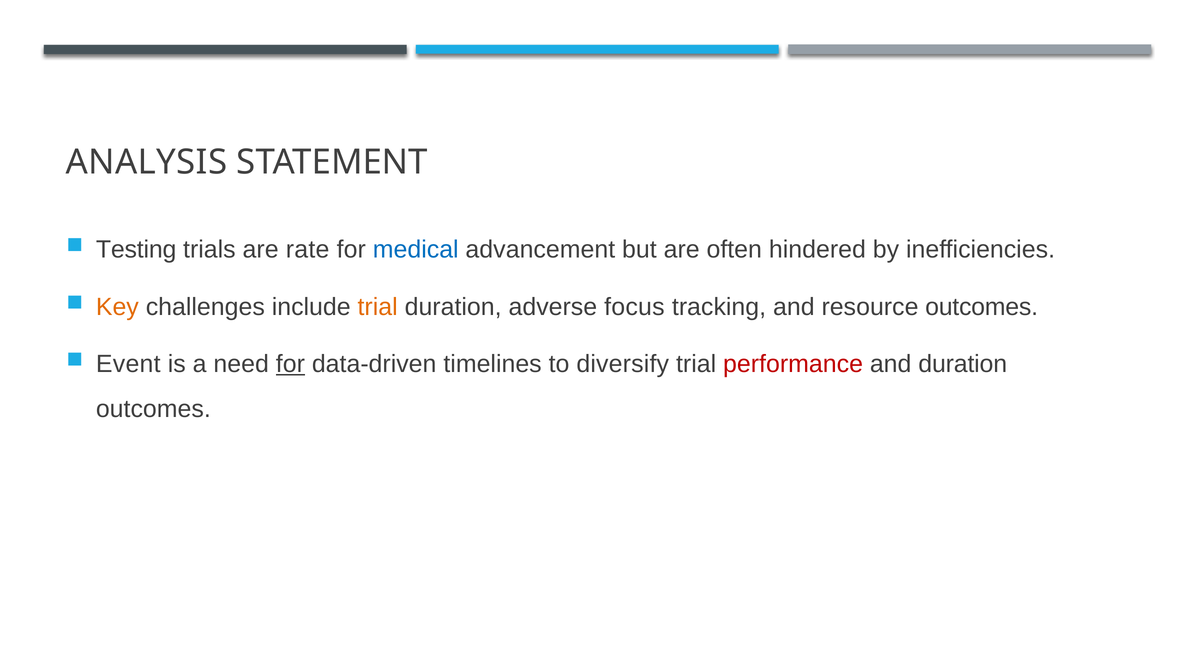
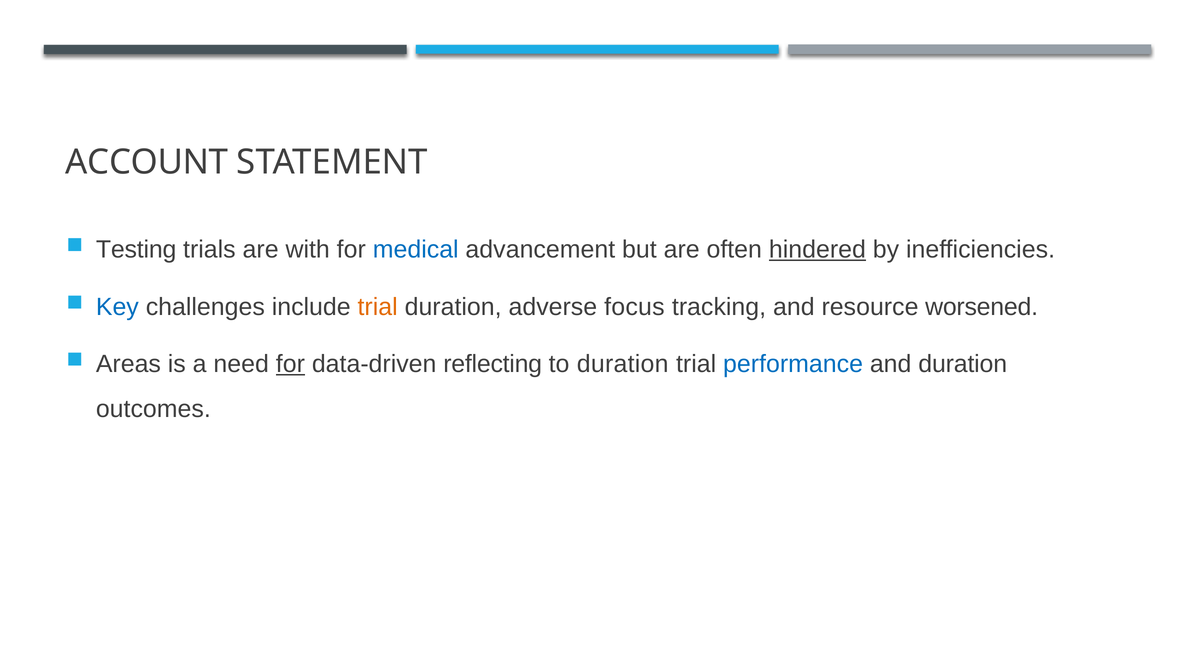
ANALYSIS: ANALYSIS -> ACCOUNT
rate: rate -> with
hindered underline: none -> present
Key colour: orange -> blue
resource outcomes: outcomes -> worsened
Event: Event -> Areas
timelines: timelines -> reflecting
to diversify: diversify -> duration
performance colour: red -> blue
